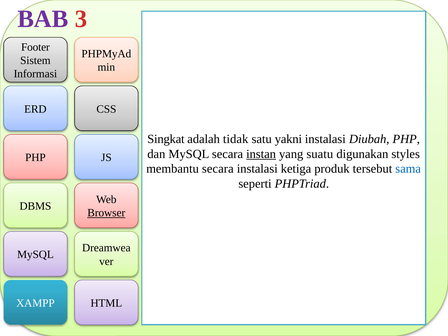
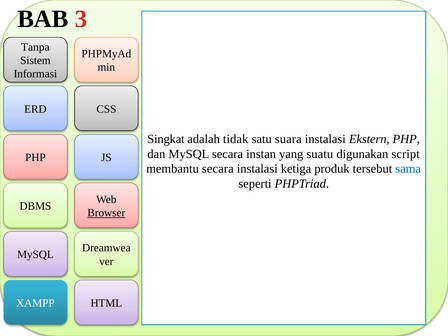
BAB colour: purple -> black
Footer: Footer -> Tanpa
yakni: yakni -> suara
Diubah: Diubah -> Ekstern
instan underline: present -> none
styles: styles -> script
